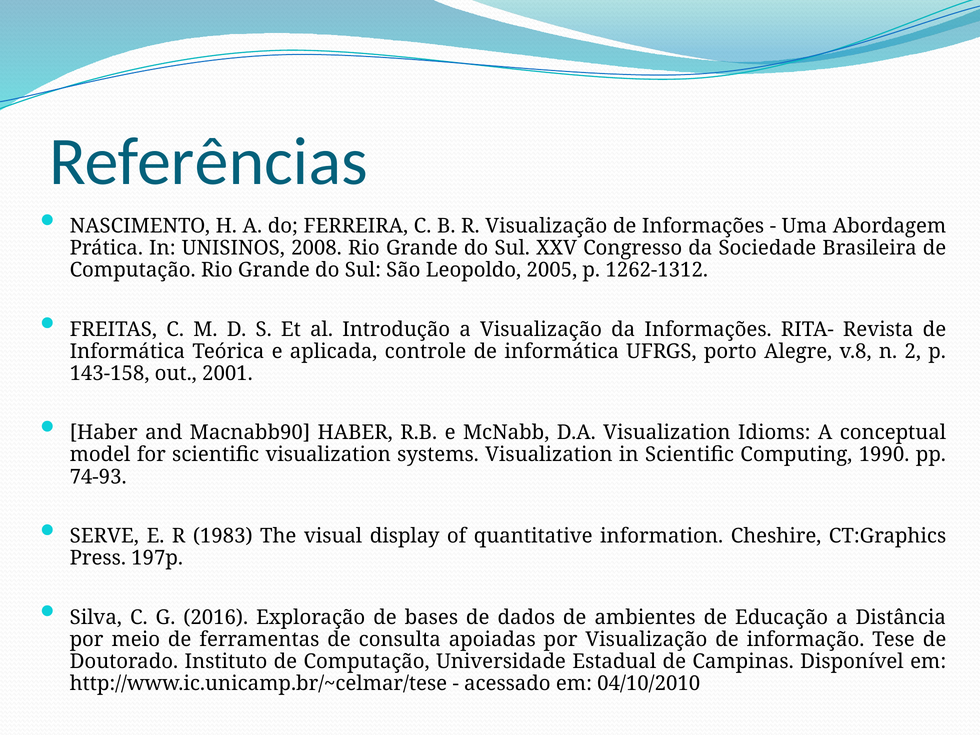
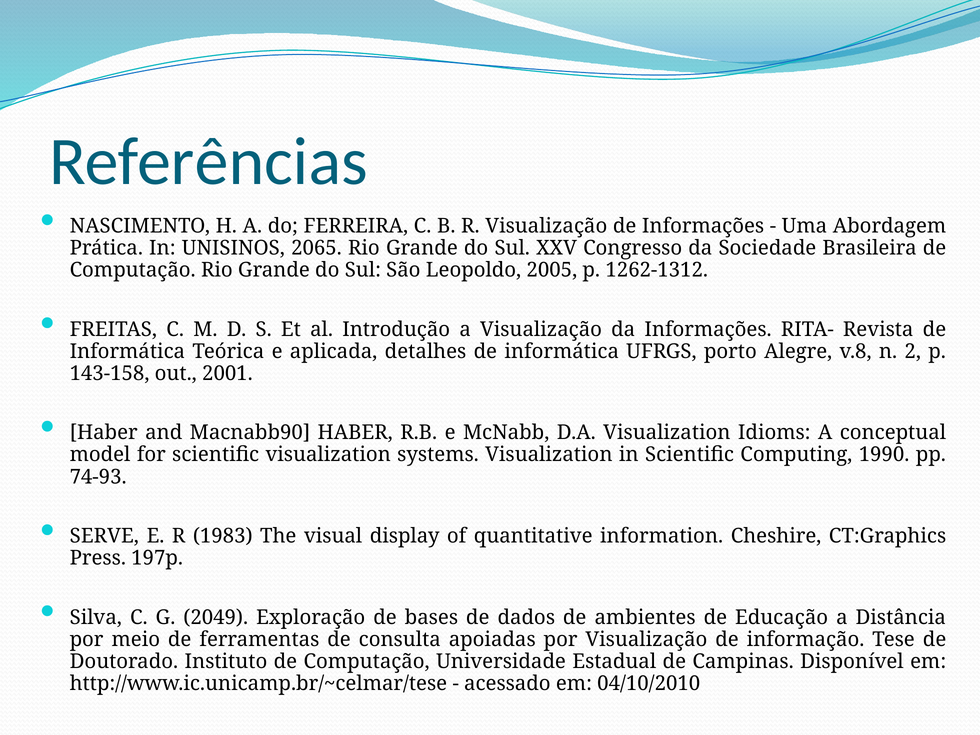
2008: 2008 -> 2065
controle: controle -> detalhes
2016: 2016 -> 2049
